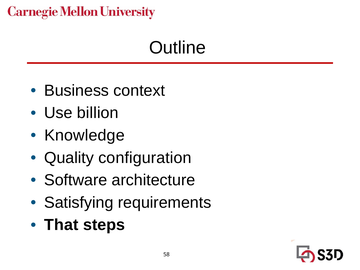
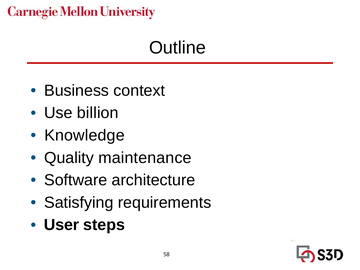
configuration: configuration -> maintenance
That: That -> User
